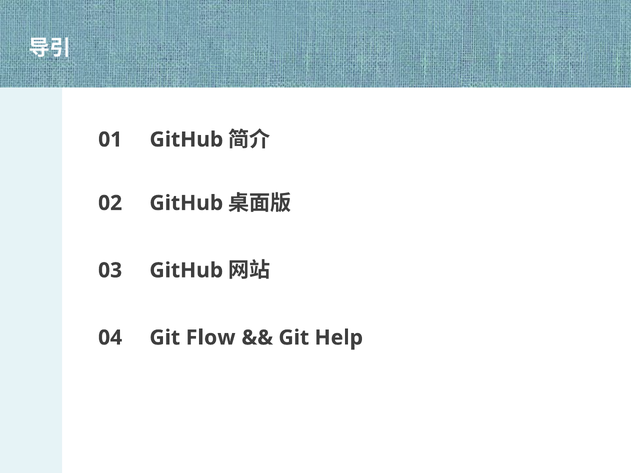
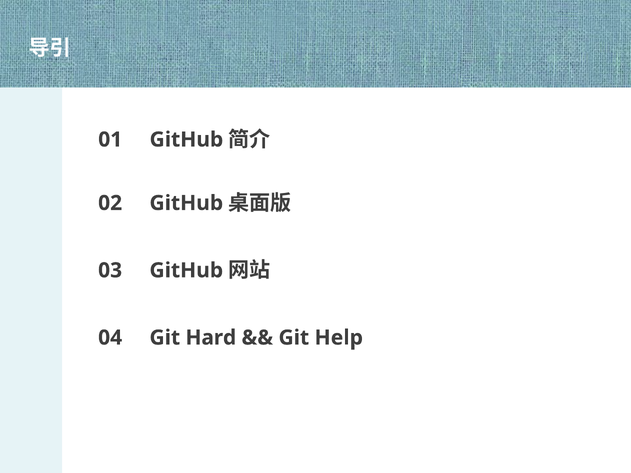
Flow: Flow -> Hard
